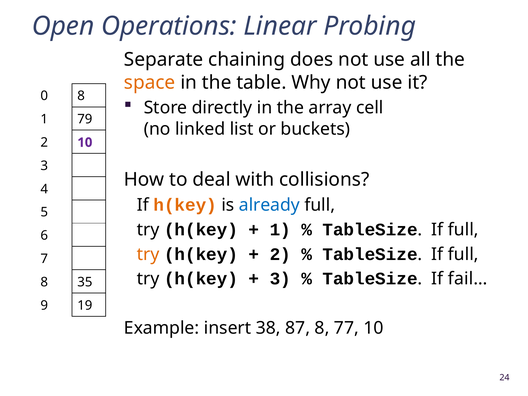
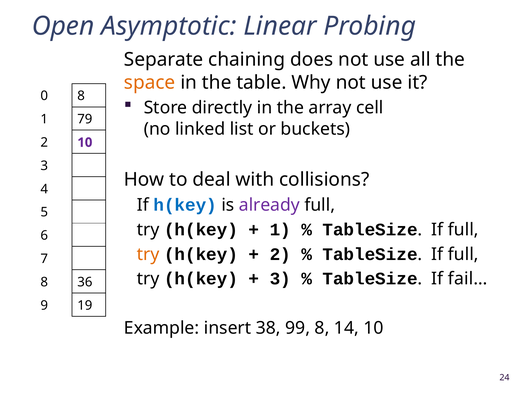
Operations: Operations -> Asymptotic
h(key at (185, 205) colour: orange -> blue
already colour: blue -> purple
35: 35 -> 36
87: 87 -> 99
77: 77 -> 14
